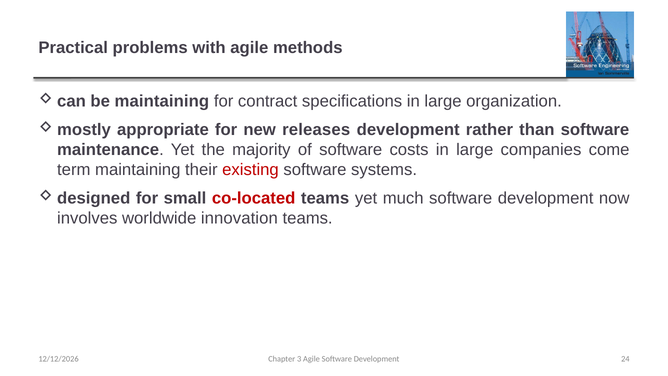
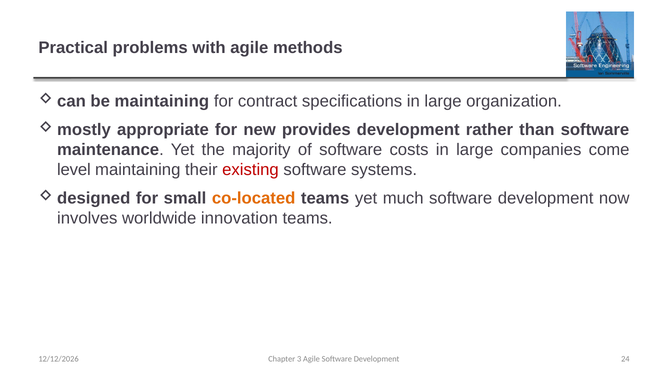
releases: releases -> provides
term: term -> level
co-located colour: red -> orange
